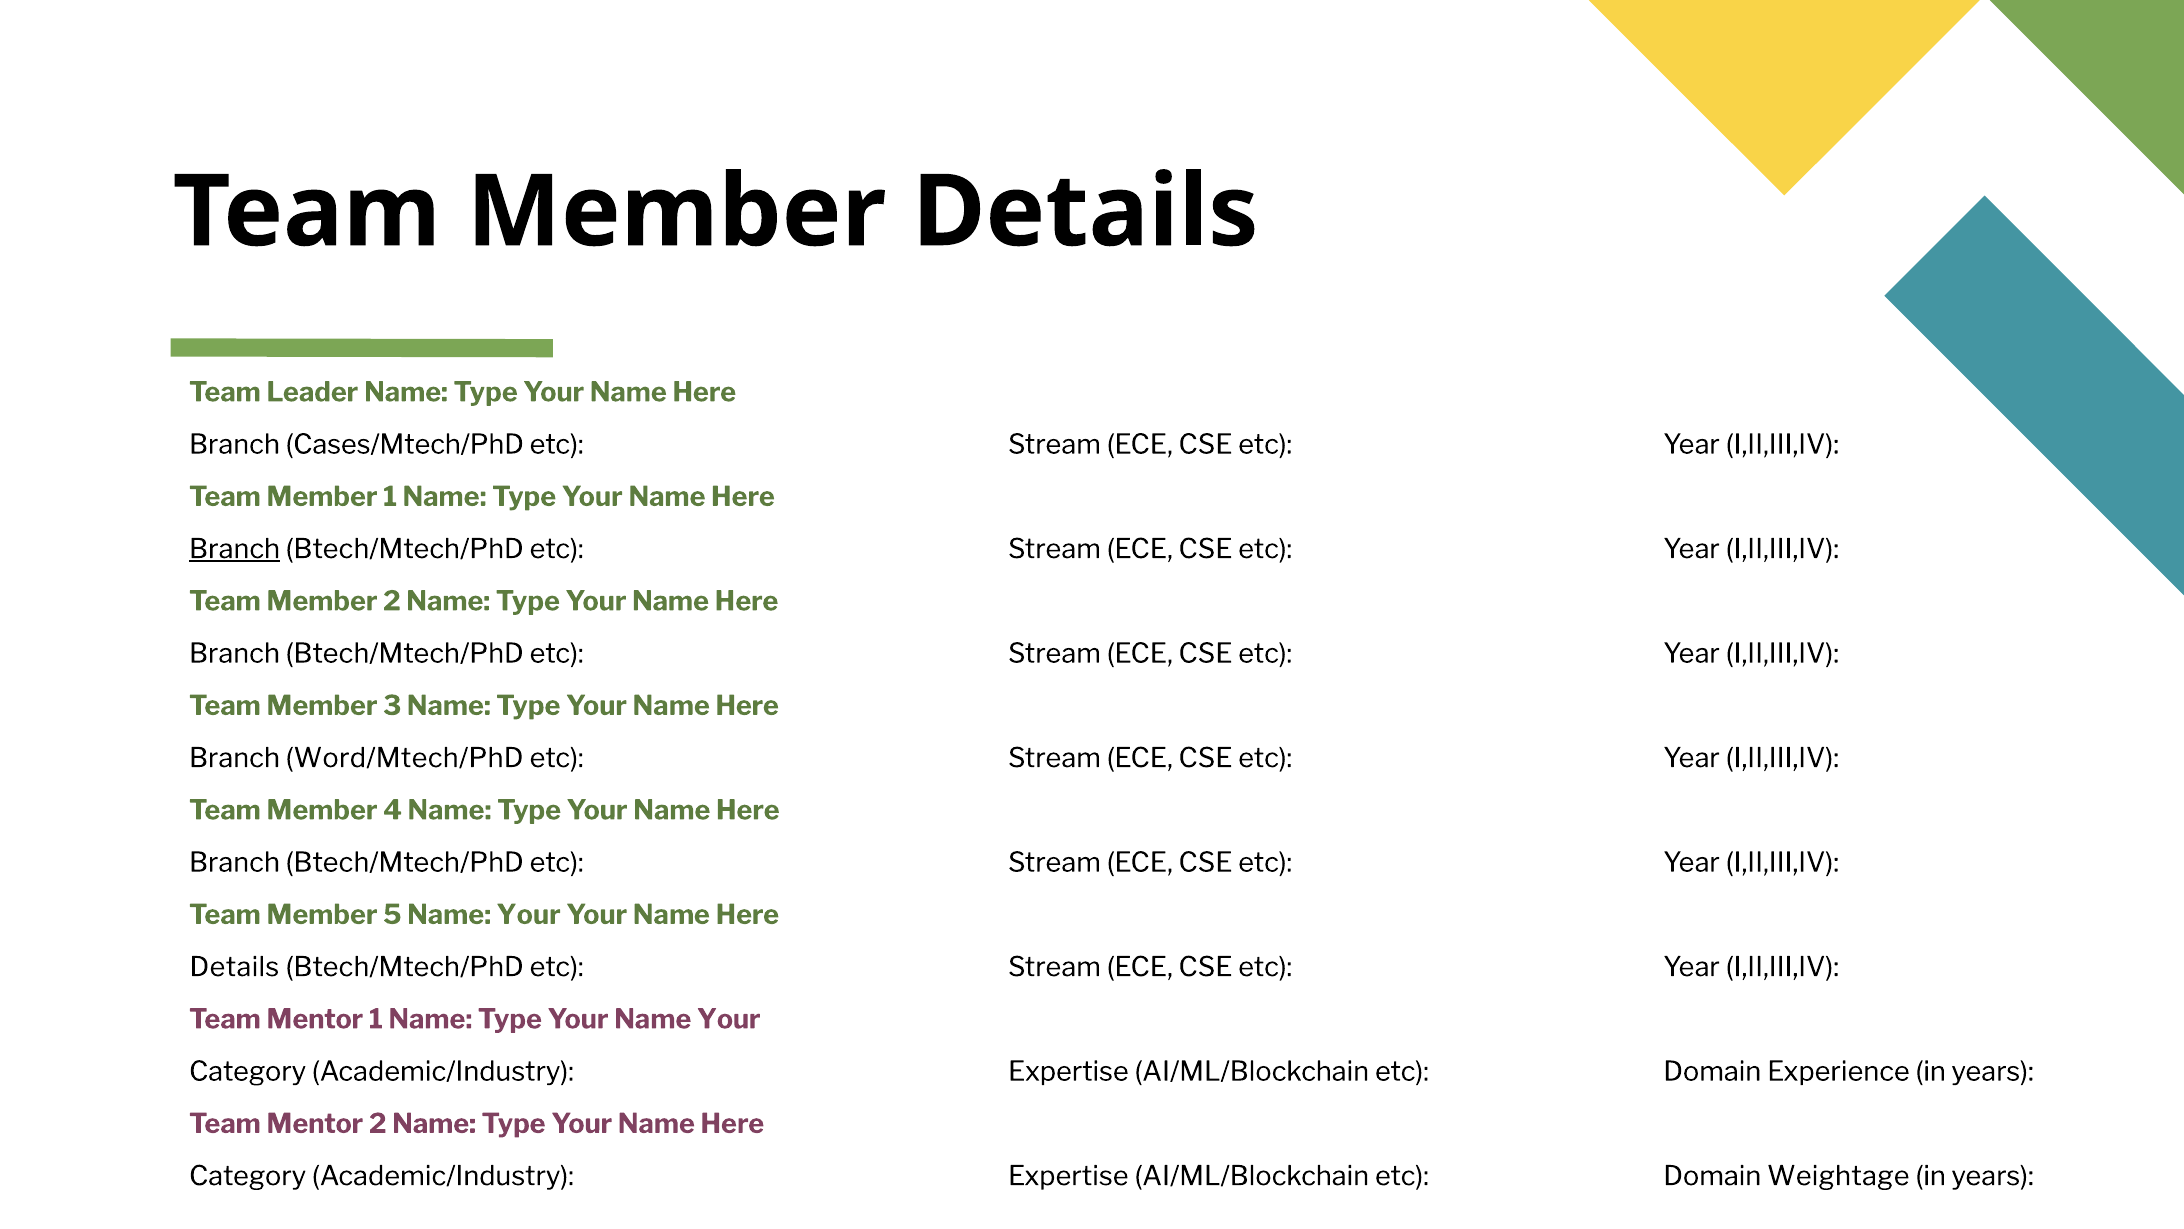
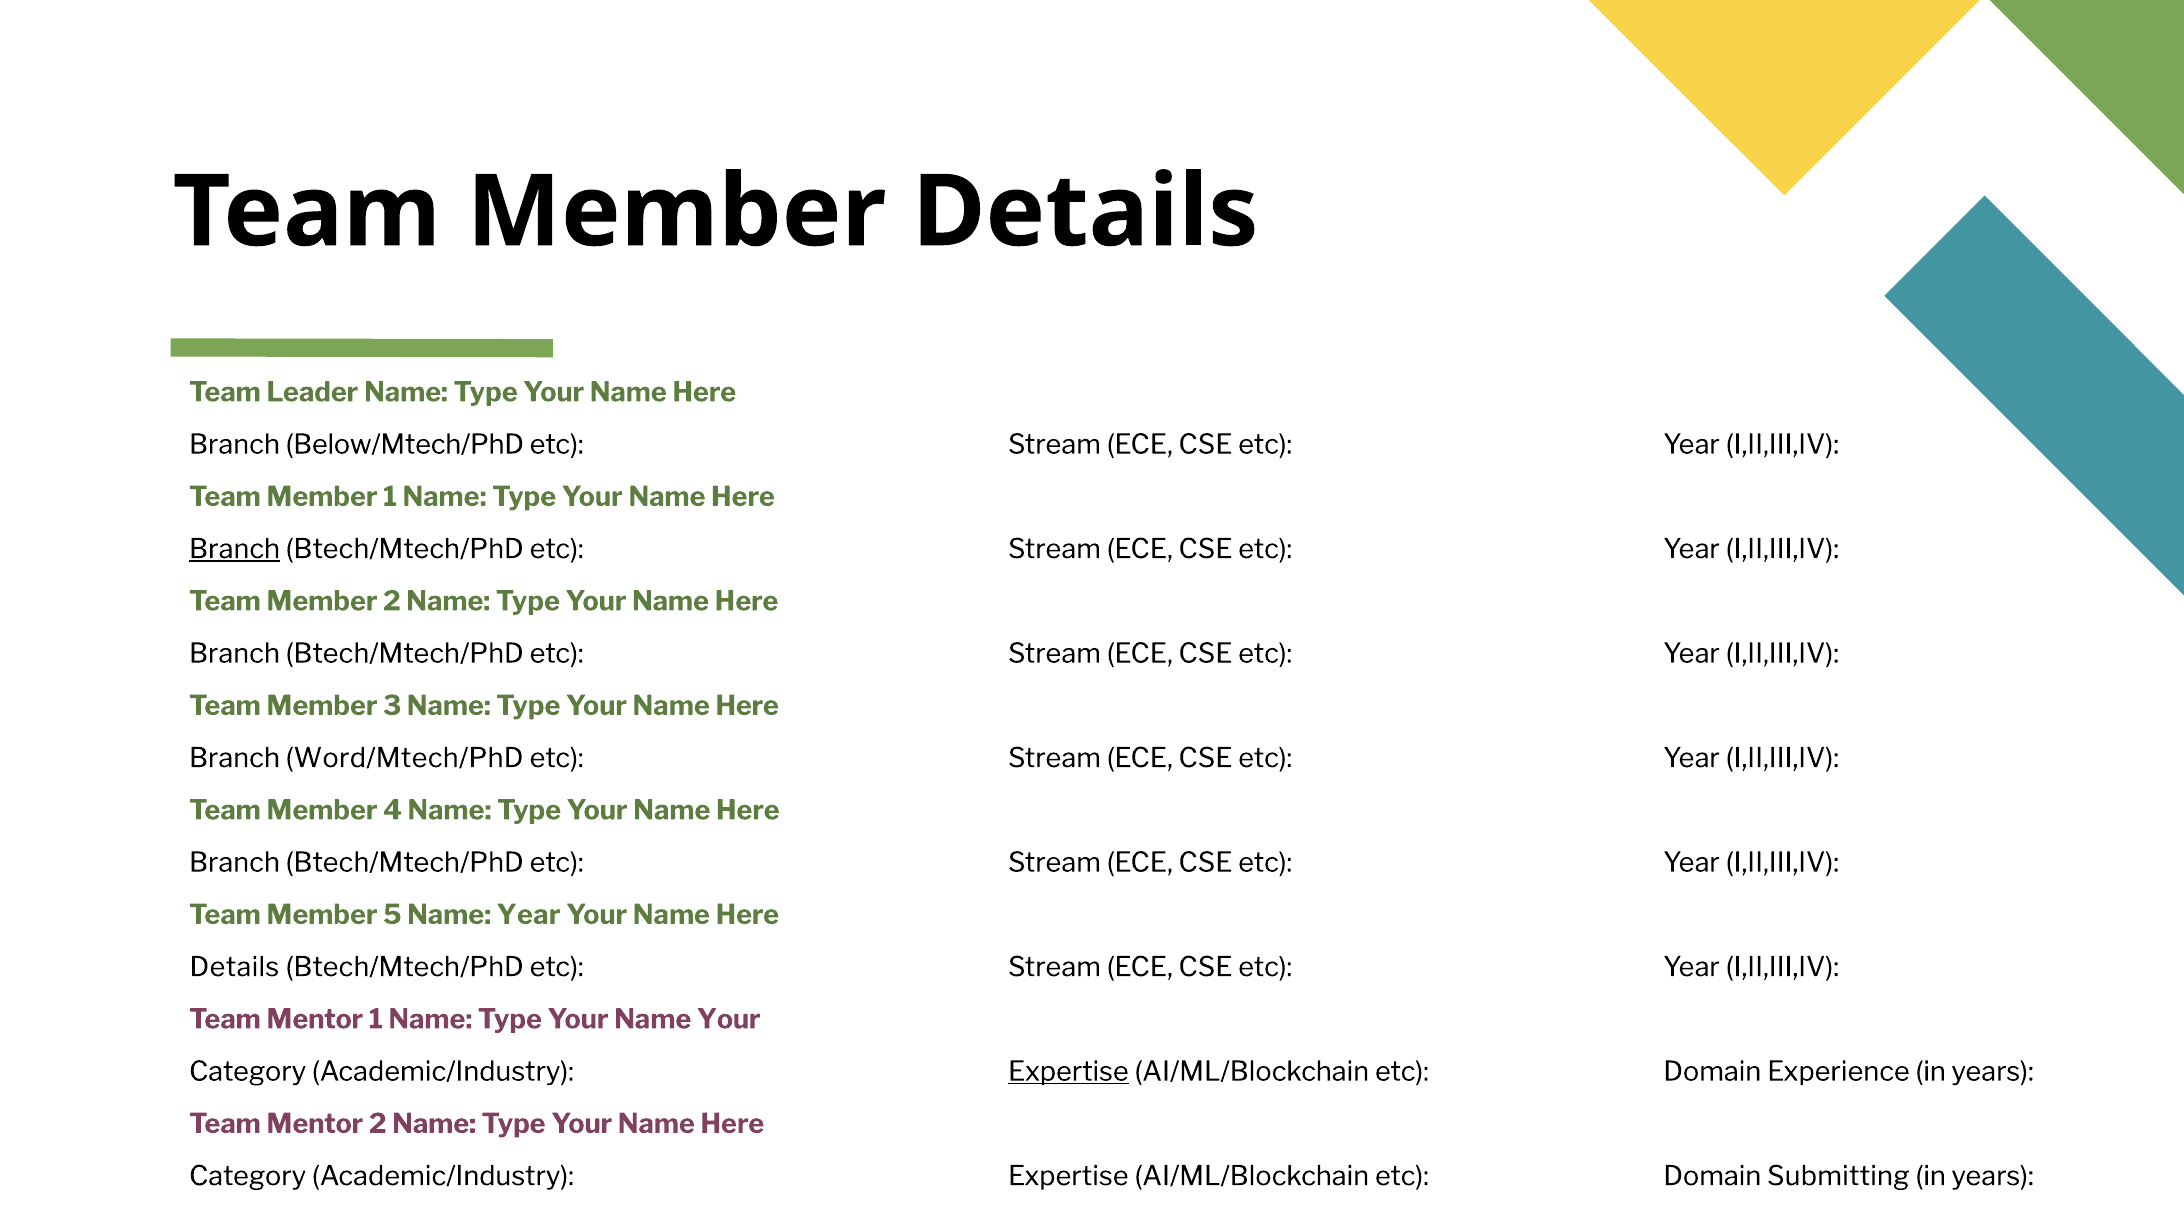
Cases/Mtech/PhD: Cases/Mtech/PhD -> Below/Mtech/PhD
5 Name Your: Your -> Year
Expertise at (1068, 1071) underline: none -> present
Weightage: Weightage -> Submitting
